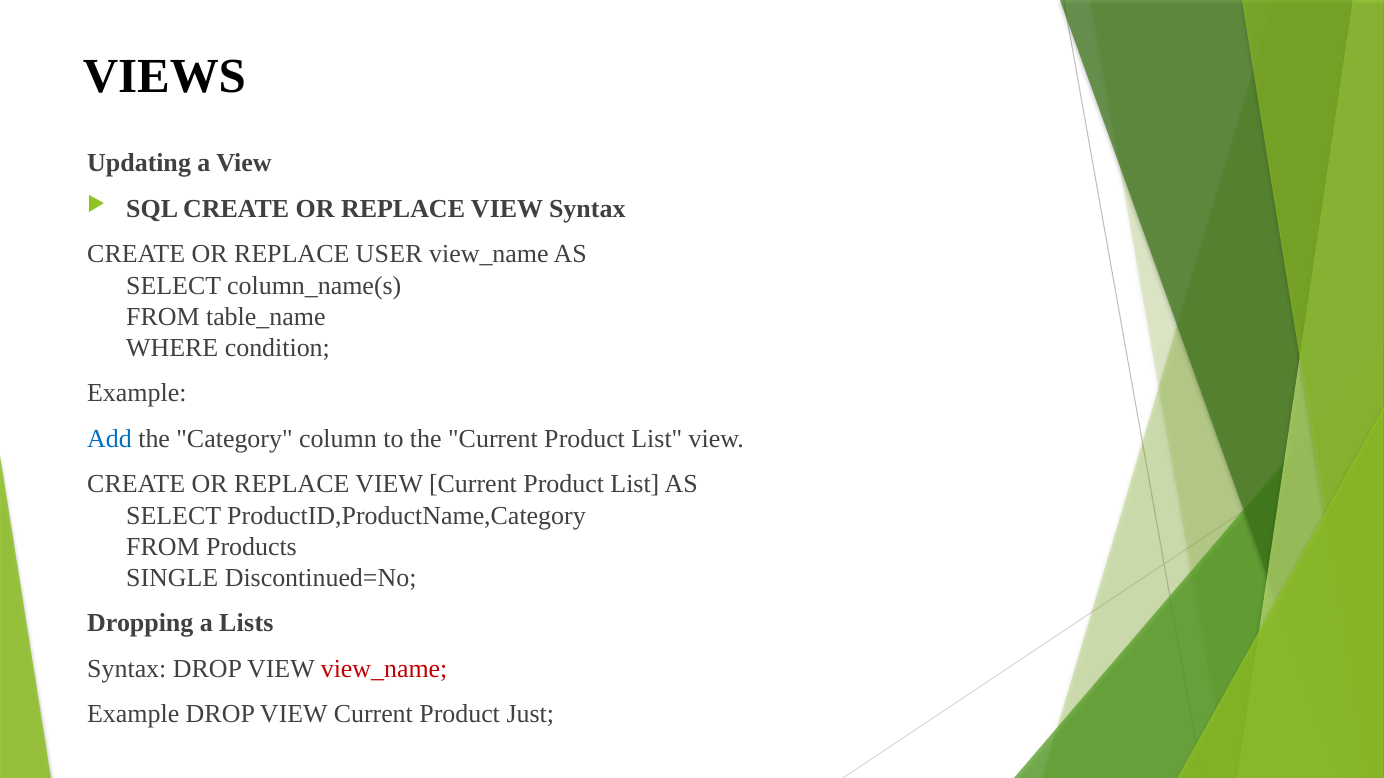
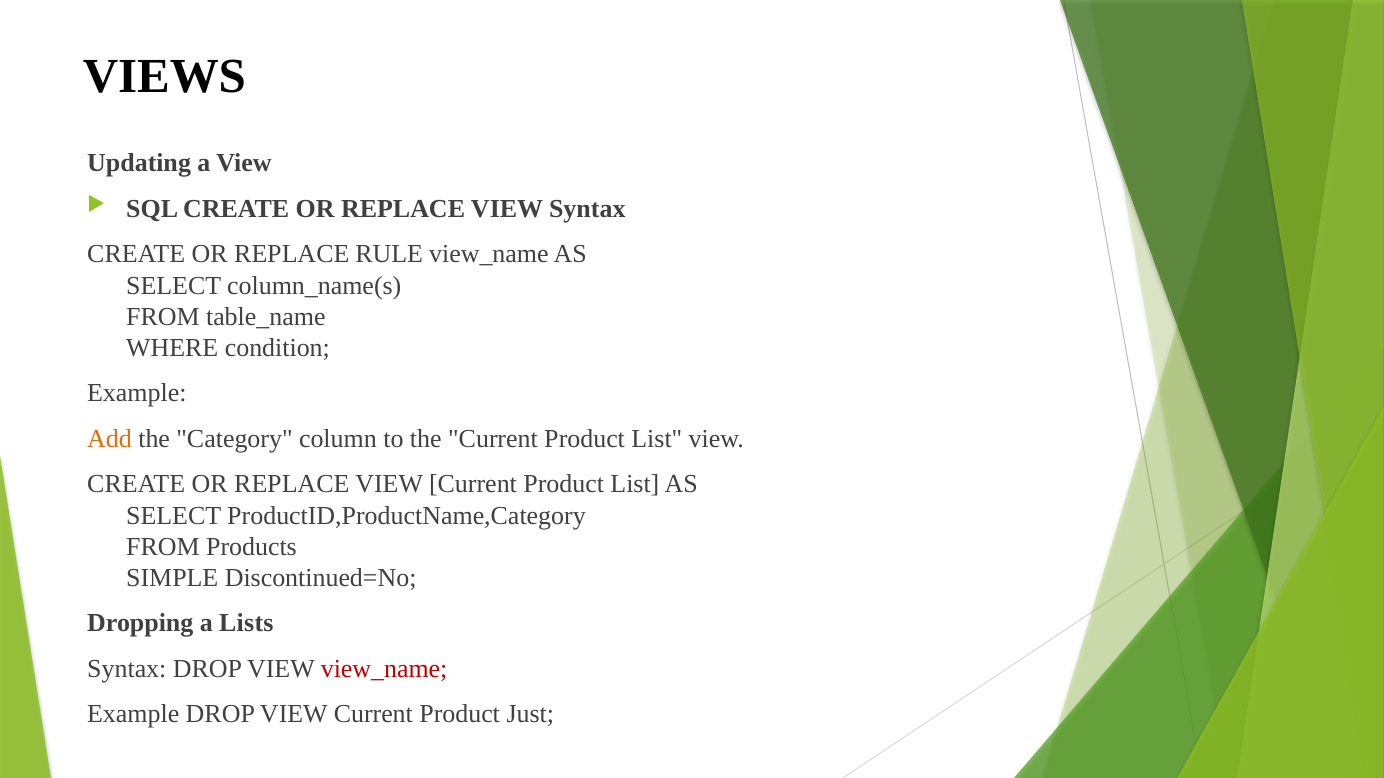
USER: USER -> RULE
Add colour: blue -> orange
SINGLE: SINGLE -> SIMPLE
